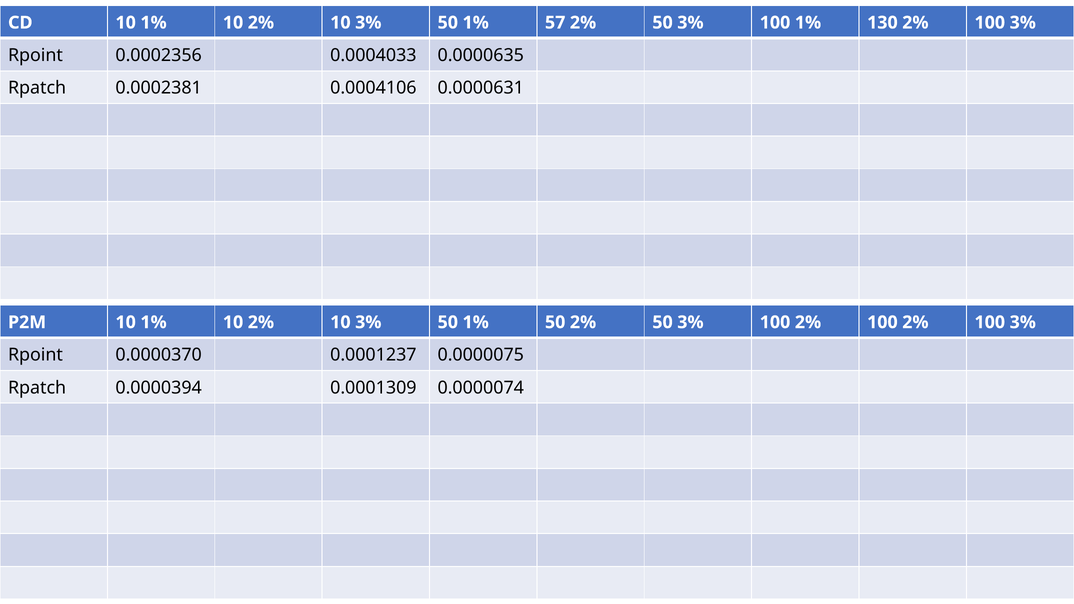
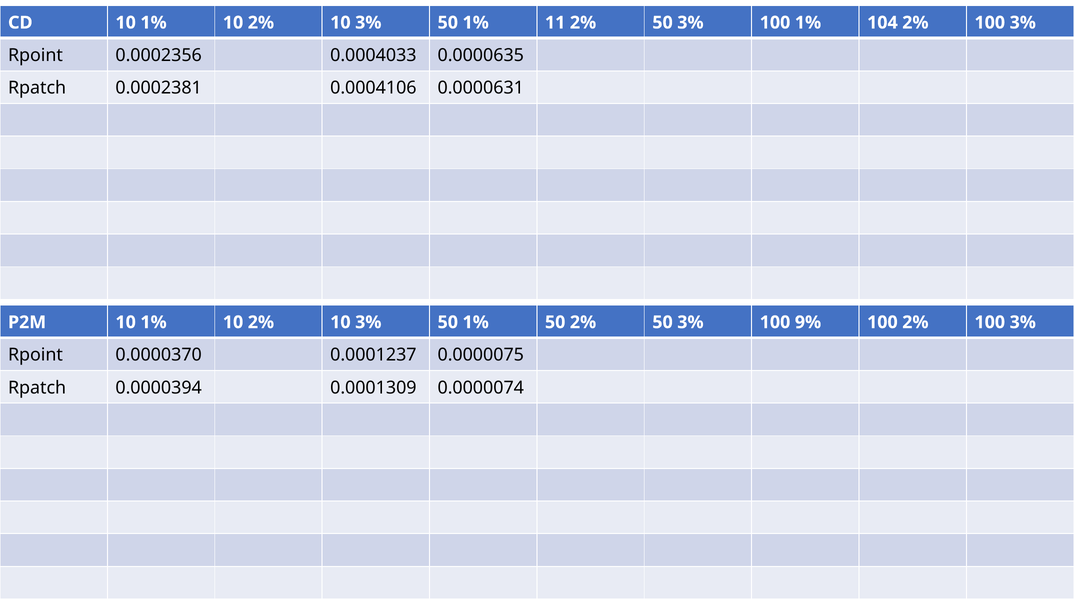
57: 57 -> 11
130: 130 -> 104
3% 100 2%: 2% -> 9%
